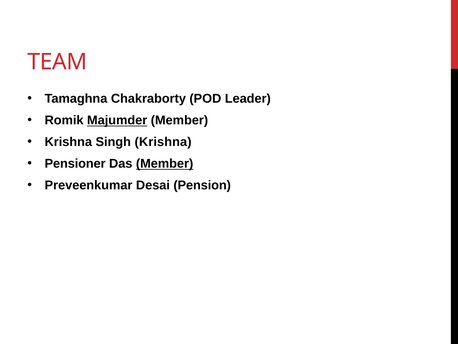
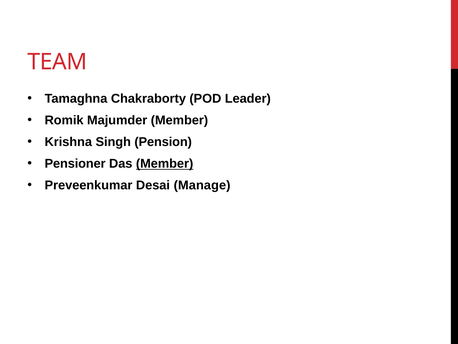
Majumder underline: present -> none
Singh Krishna: Krishna -> Pension
Pension: Pension -> Manage
